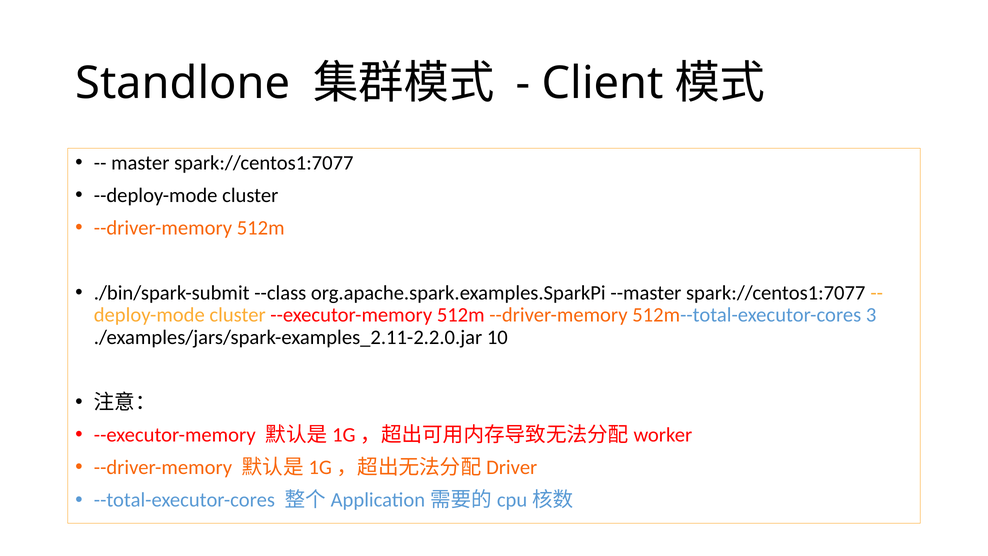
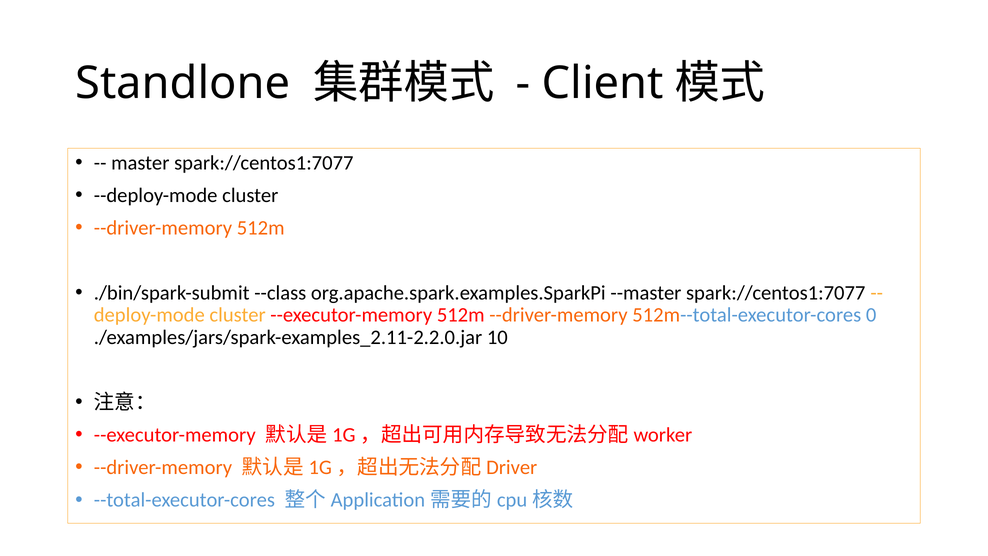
3: 3 -> 0
